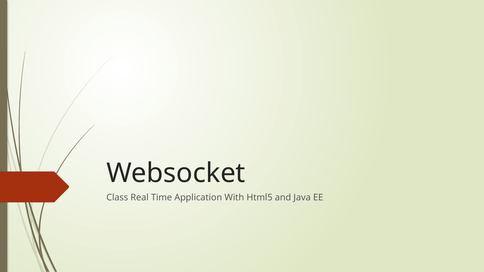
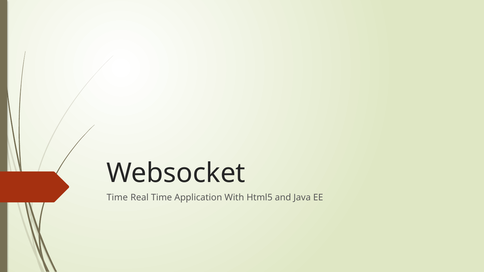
Class at (117, 198): Class -> Time
